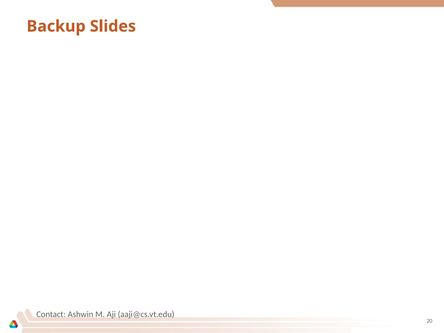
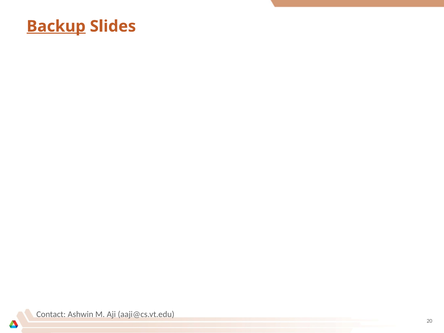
Backup underline: none -> present
